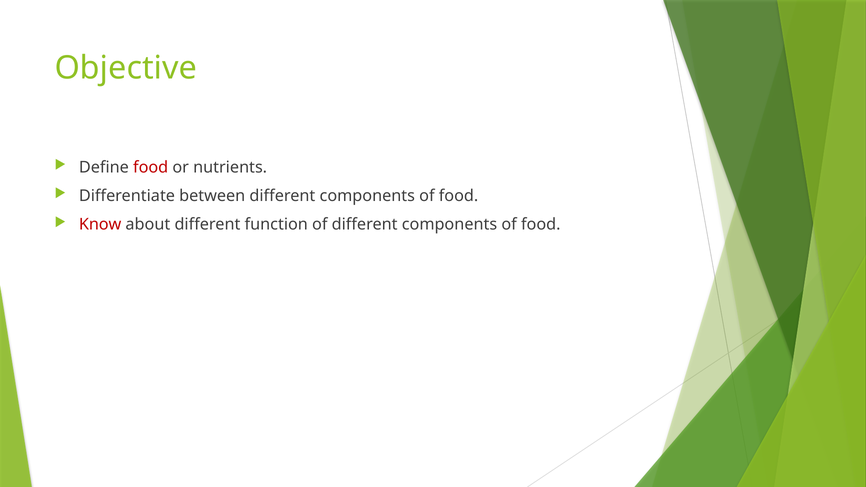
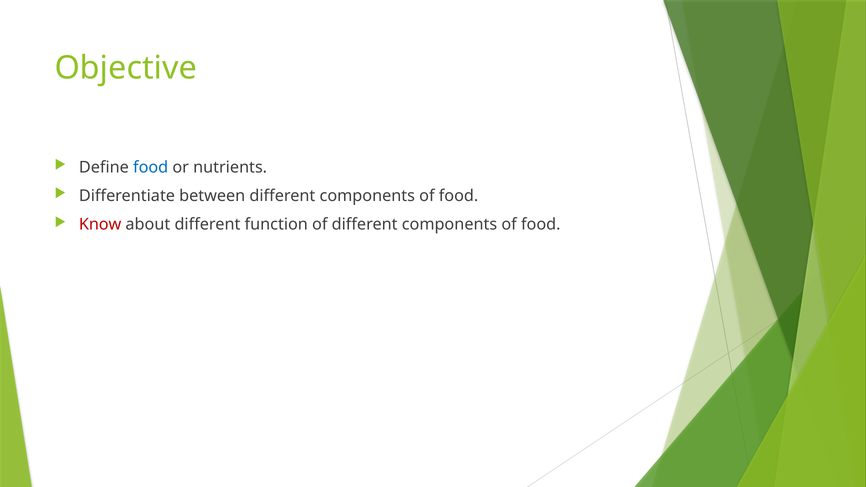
food at (151, 168) colour: red -> blue
